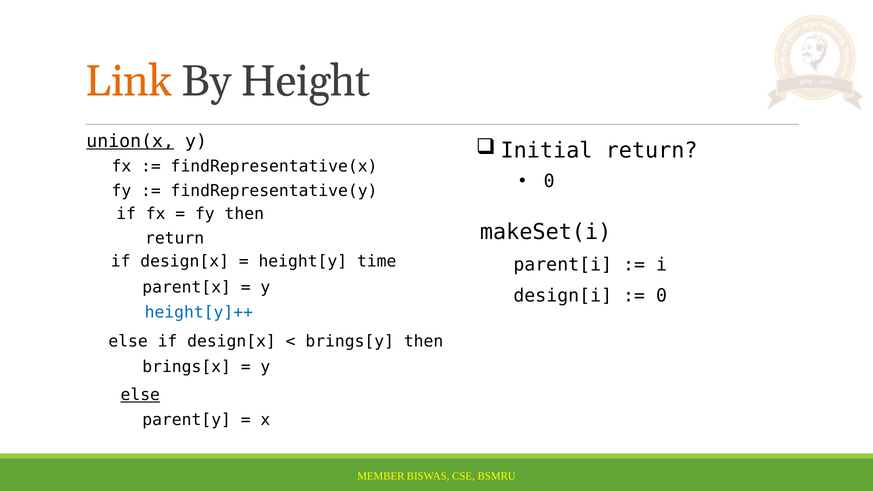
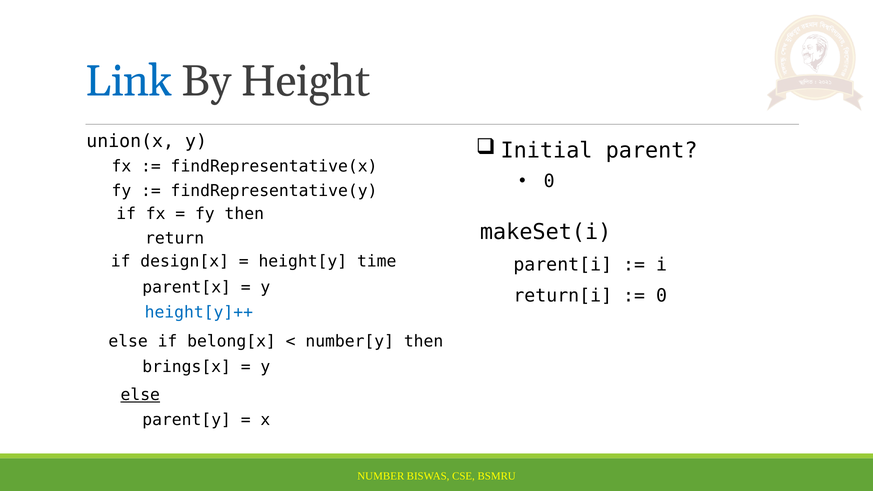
Link colour: orange -> blue
union(x underline: present -> none
Initial return: return -> parent
design[i: design[i -> return[i
else if design[x: design[x -> belong[x
brings[y: brings[y -> number[y
MEMBER: MEMBER -> NUMBER
